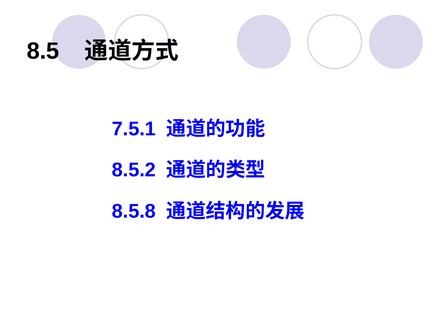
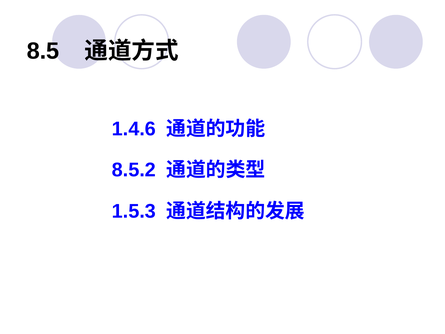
7.5.1: 7.5.1 -> 1.4.6
8.5.8: 8.5.8 -> 1.5.3
